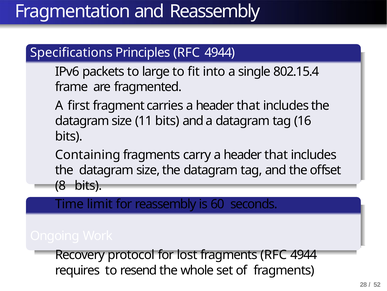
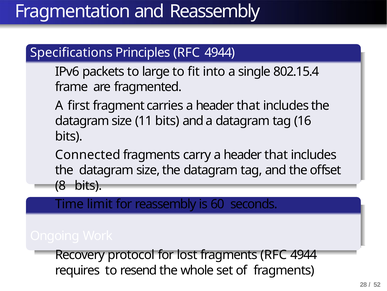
Containing: Containing -> Connected
